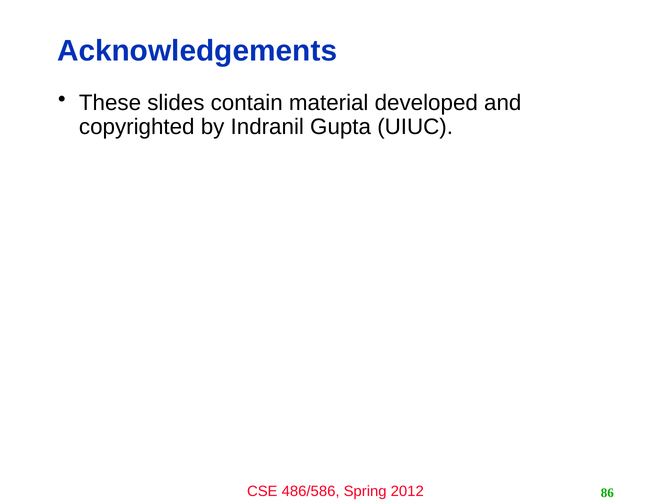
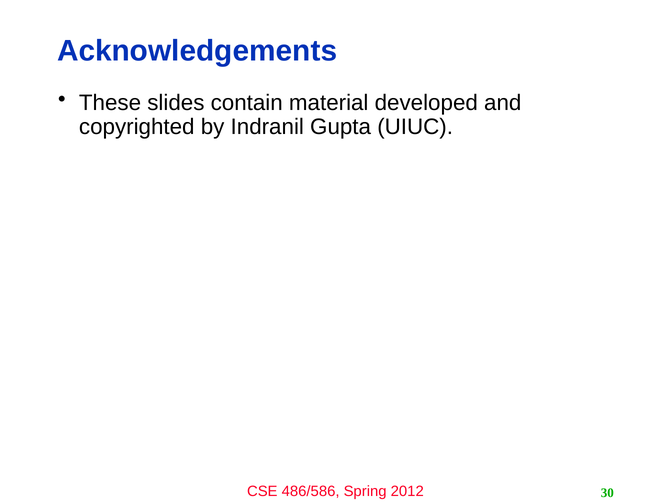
86: 86 -> 30
